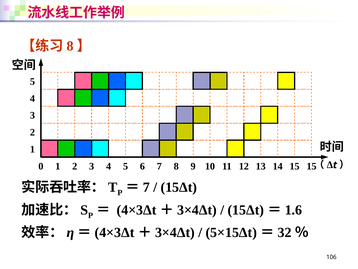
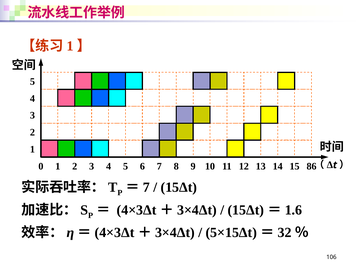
8 at (70, 46): 8 -> 1
15 15: 15 -> 86
